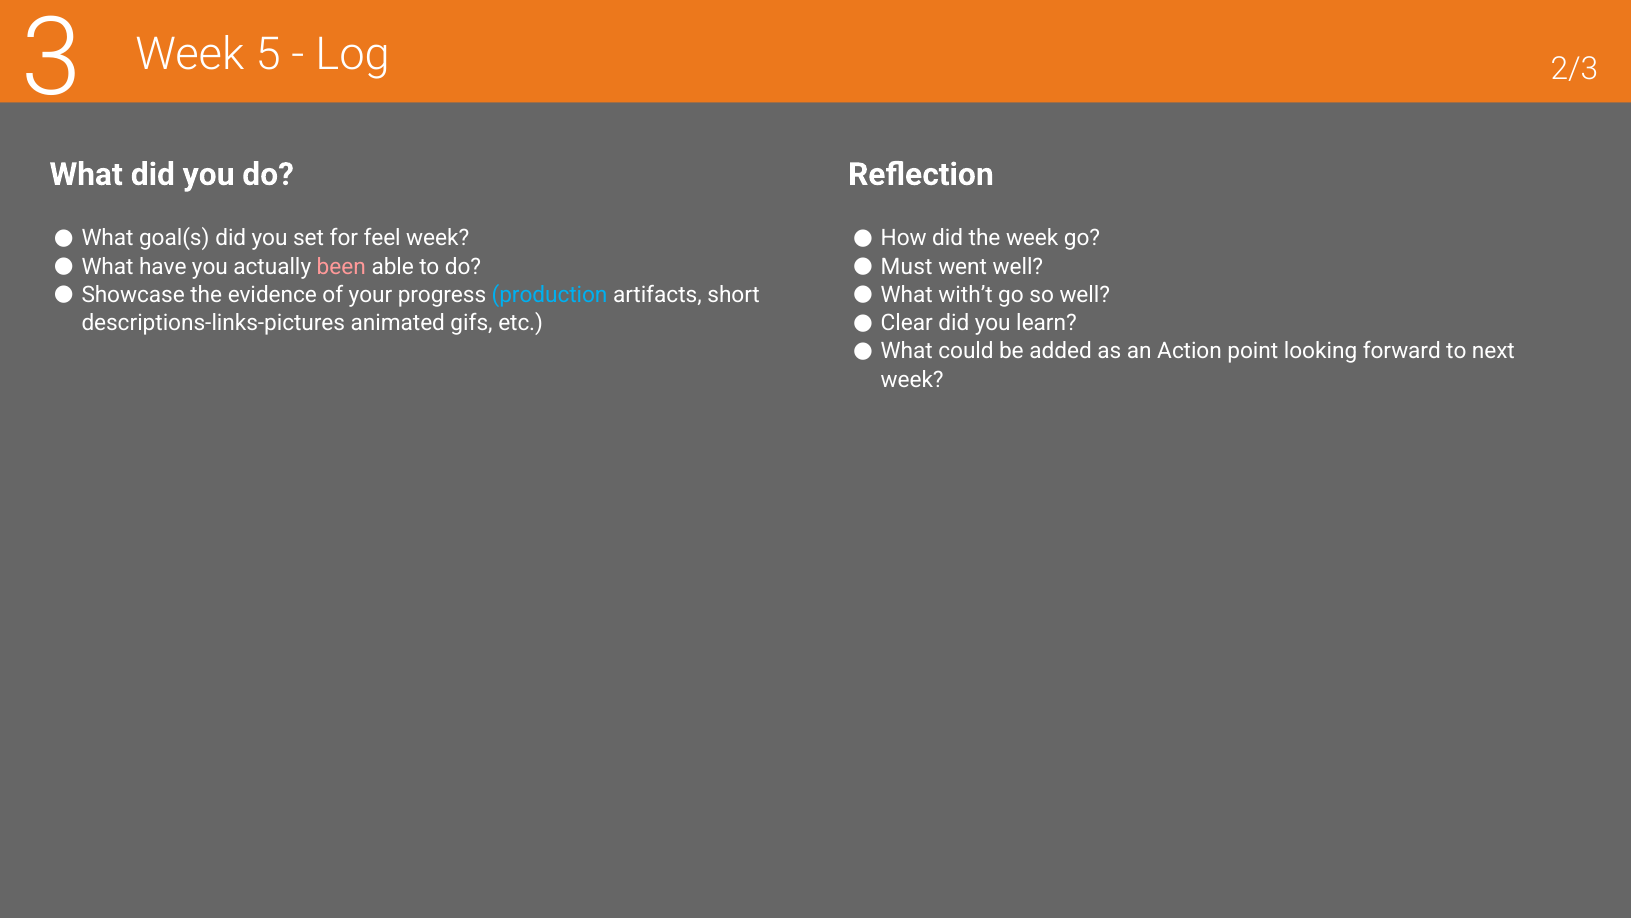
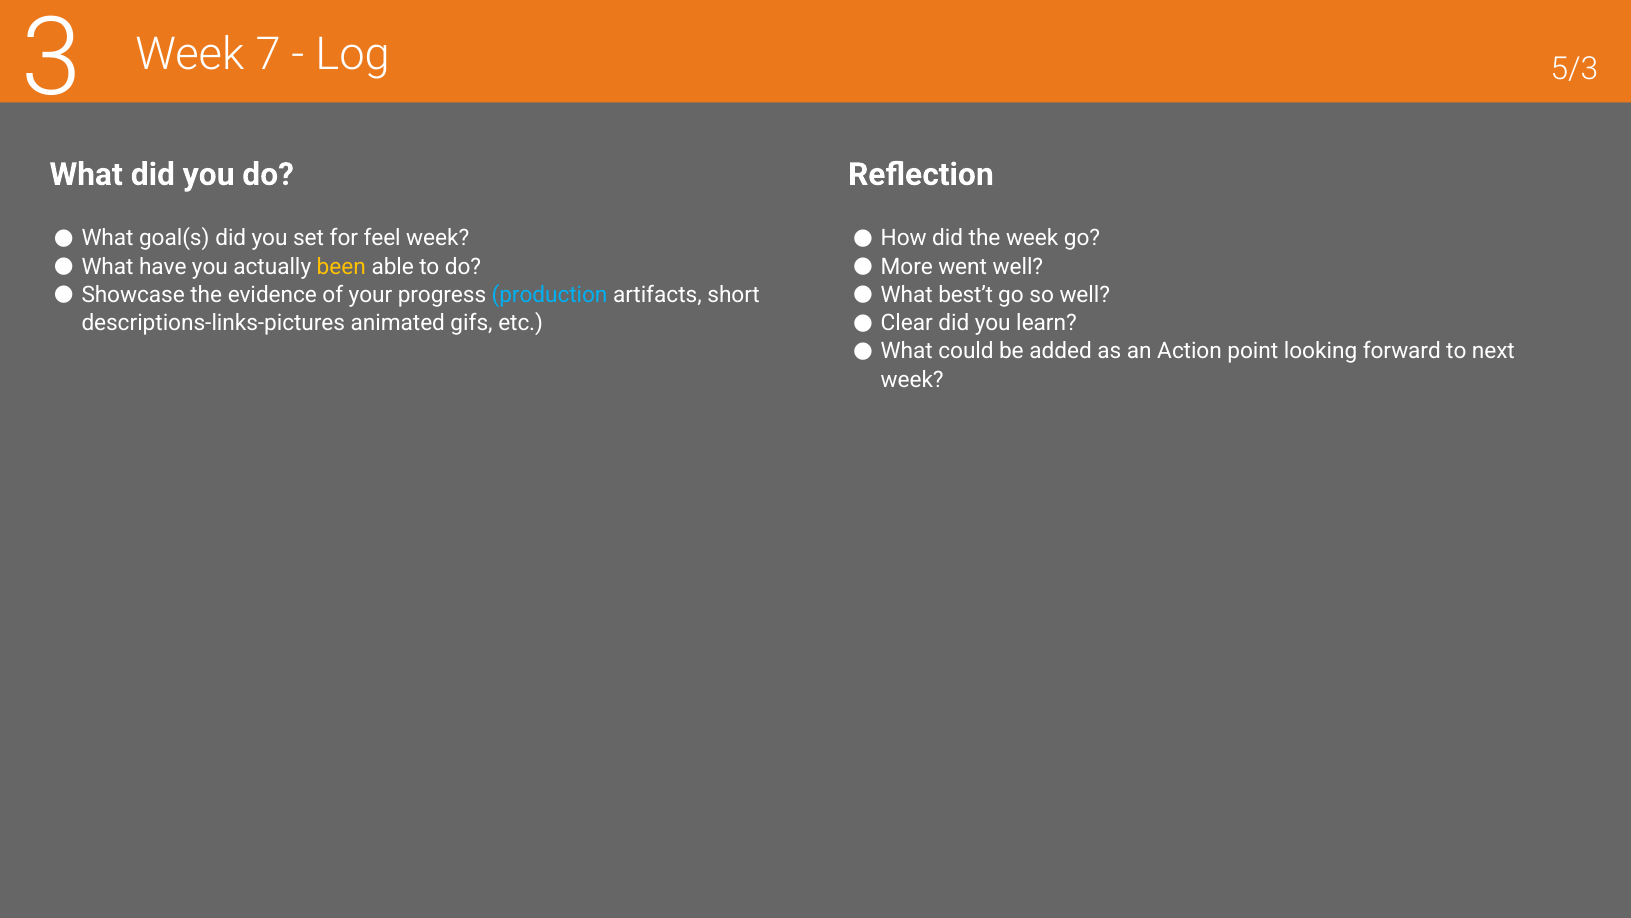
5: 5 -> 7
2/3: 2/3 -> 5/3
been colour: pink -> yellow
Must: Must -> More
with’t: with’t -> best’t
